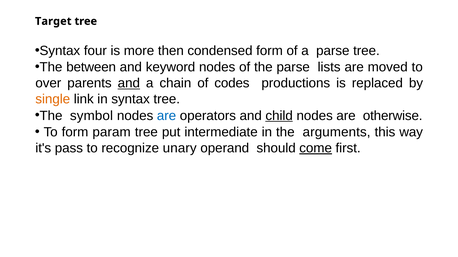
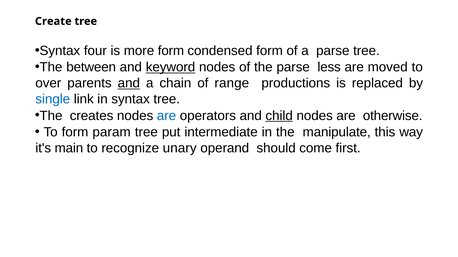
Target: Target -> Create
more then: then -> form
keyword underline: none -> present
lists: lists -> less
codes: codes -> range
single colour: orange -> blue
symbol: symbol -> creates
arguments: arguments -> manipulate
pass: pass -> main
come underline: present -> none
